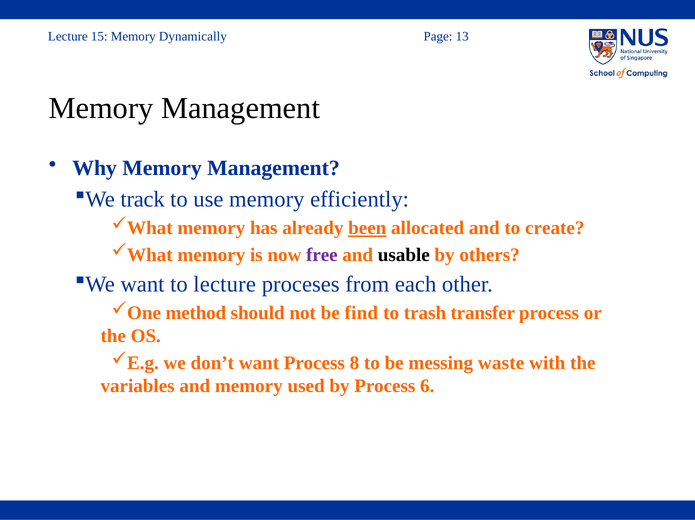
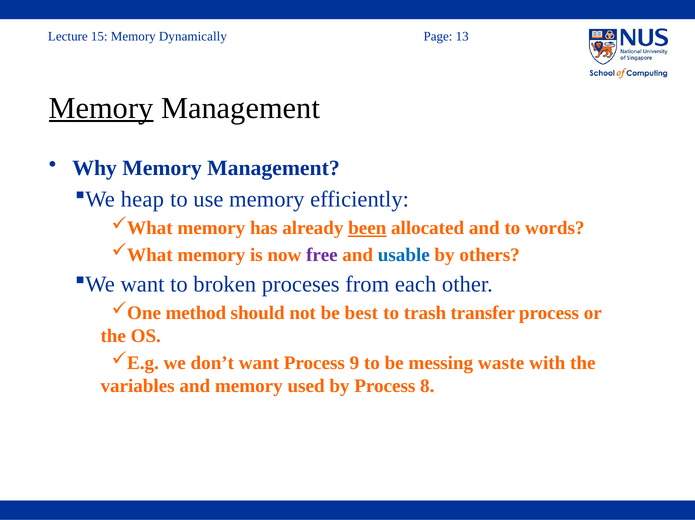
Memory at (101, 108) underline: none -> present
track: track -> heap
create: create -> words
usable colour: black -> blue
to lecture: lecture -> broken
find: find -> best
8: 8 -> 9
6: 6 -> 8
